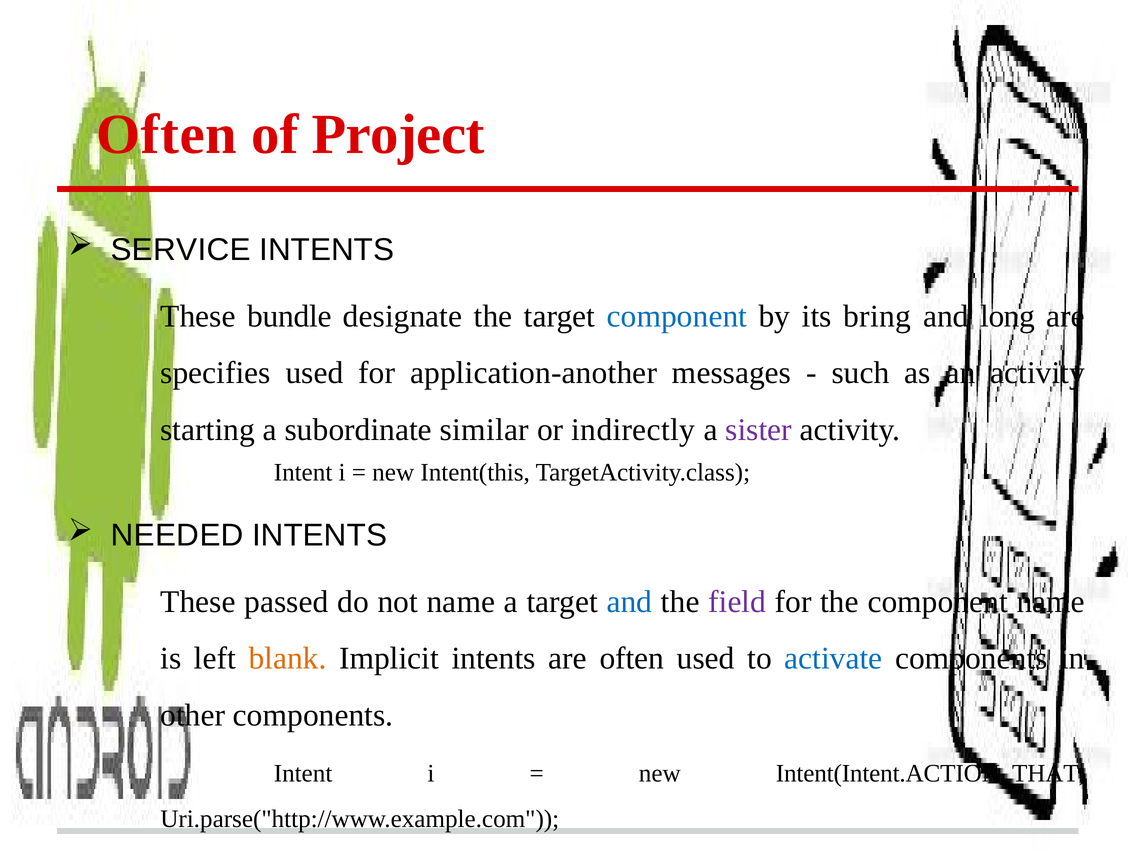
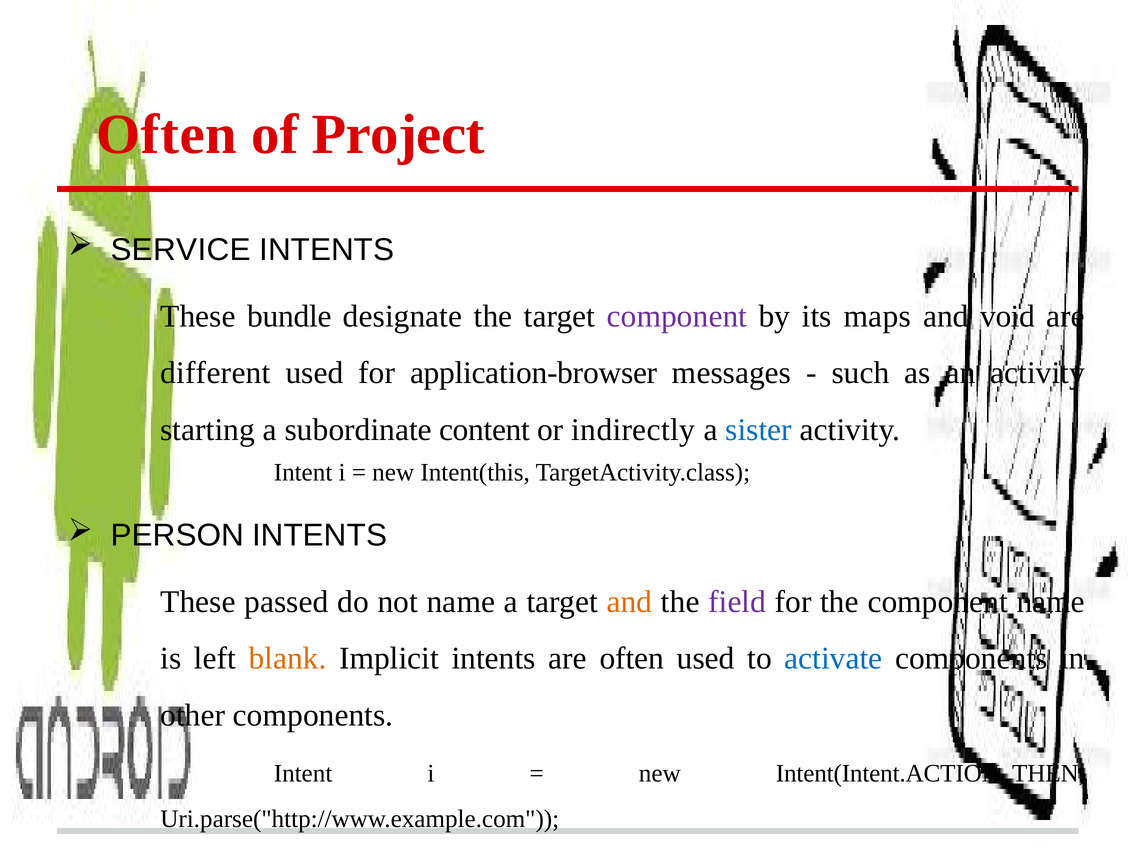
component at (677, 316) colour: blue -> purple
bring: bring -> maps
long: long -> void
specifies: specifies -> different
application-another: application-another -> application-browser
similar: similar -> content
sister colour: purple -> blue
NEEDED: NEEDED -> PERSON
and at (629, 602) colour: blue -> orange
Intent(Intent.ACTION_THAT: Intent(Intent.ACTION_THAT -> Intent(Intent.ACTION_THEN
